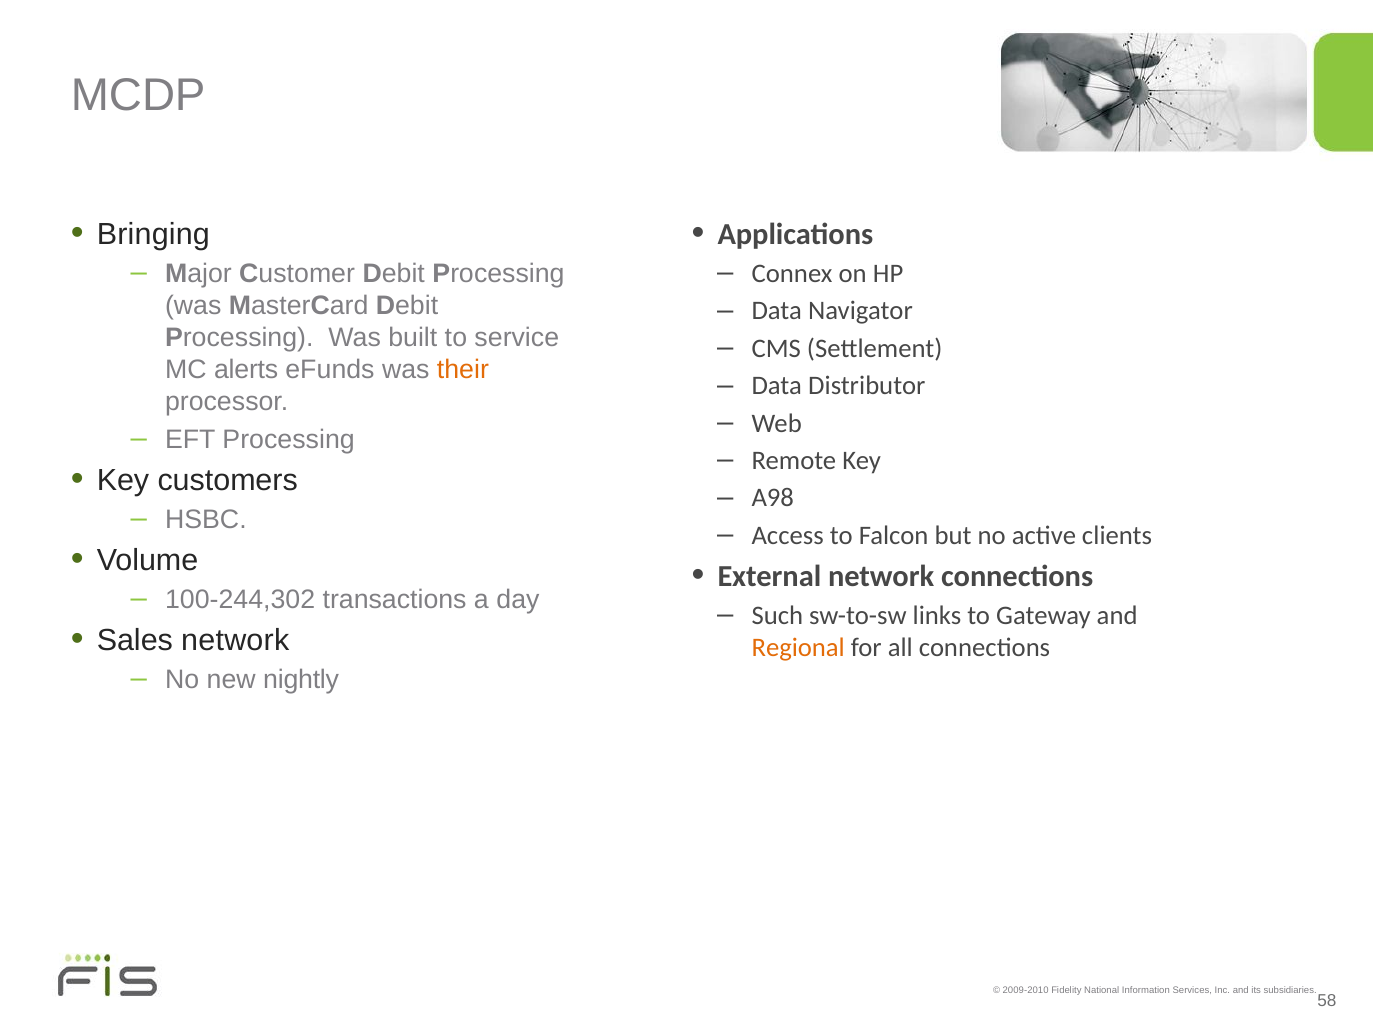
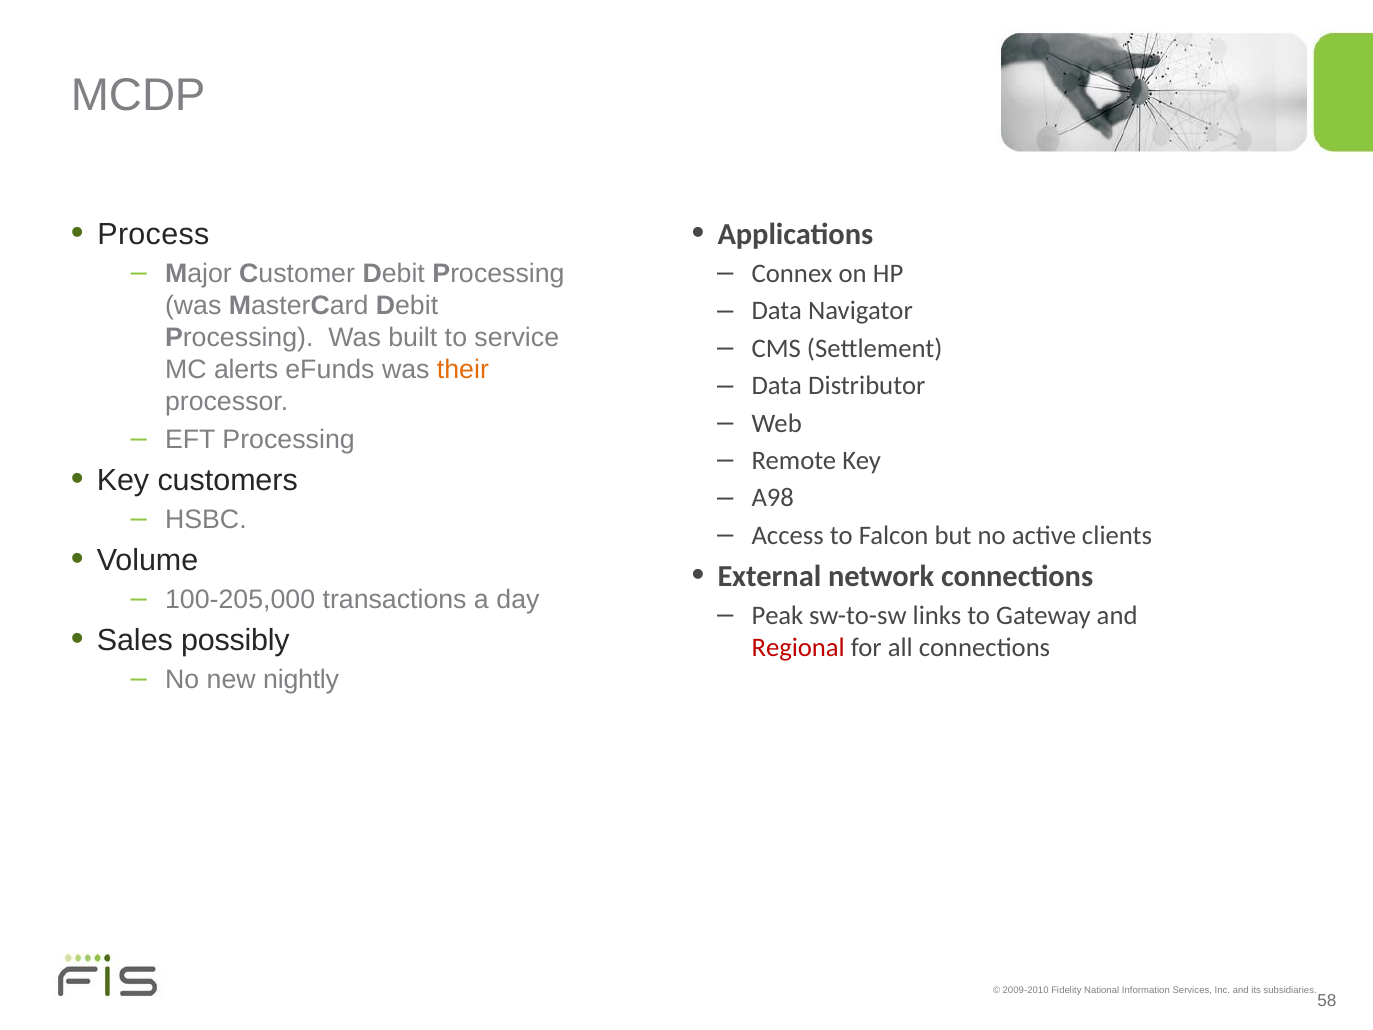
Bringing: Bringing -> Process
100-244,302: 100-244,302 -> 100-205,000
Such: Such -> Peak
Sales network: network -> possibly
Regional colour: orange -> red
